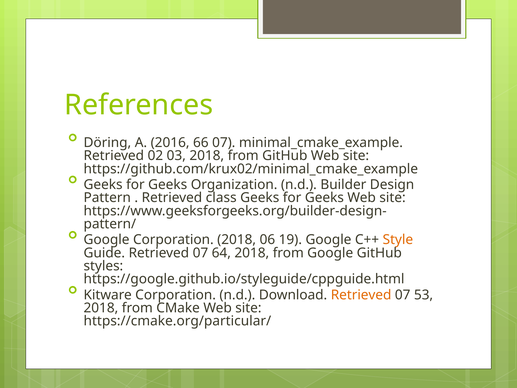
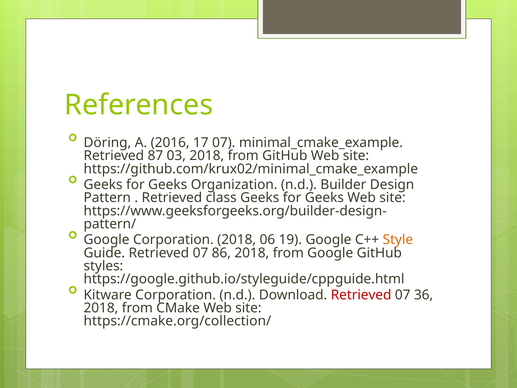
66: 66 -> 17
02: 02 -> 87
64: 64 -> 86
Retrieved at (361, 295) colour: orange -> red
53: 53 -> 36
https://cmake.org/particular/: https://cmake.org/particular/ -> https://cmake.org/collection/
